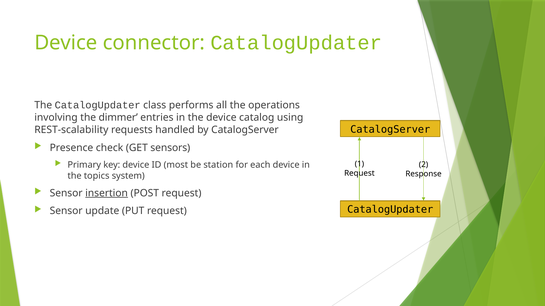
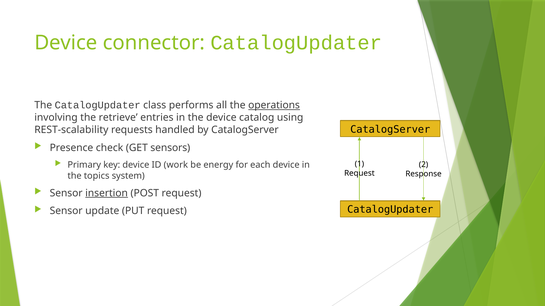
operations underline: none -> present
dimmer: dimmer -> retrieve
most: most -> work
station: station -> energy
